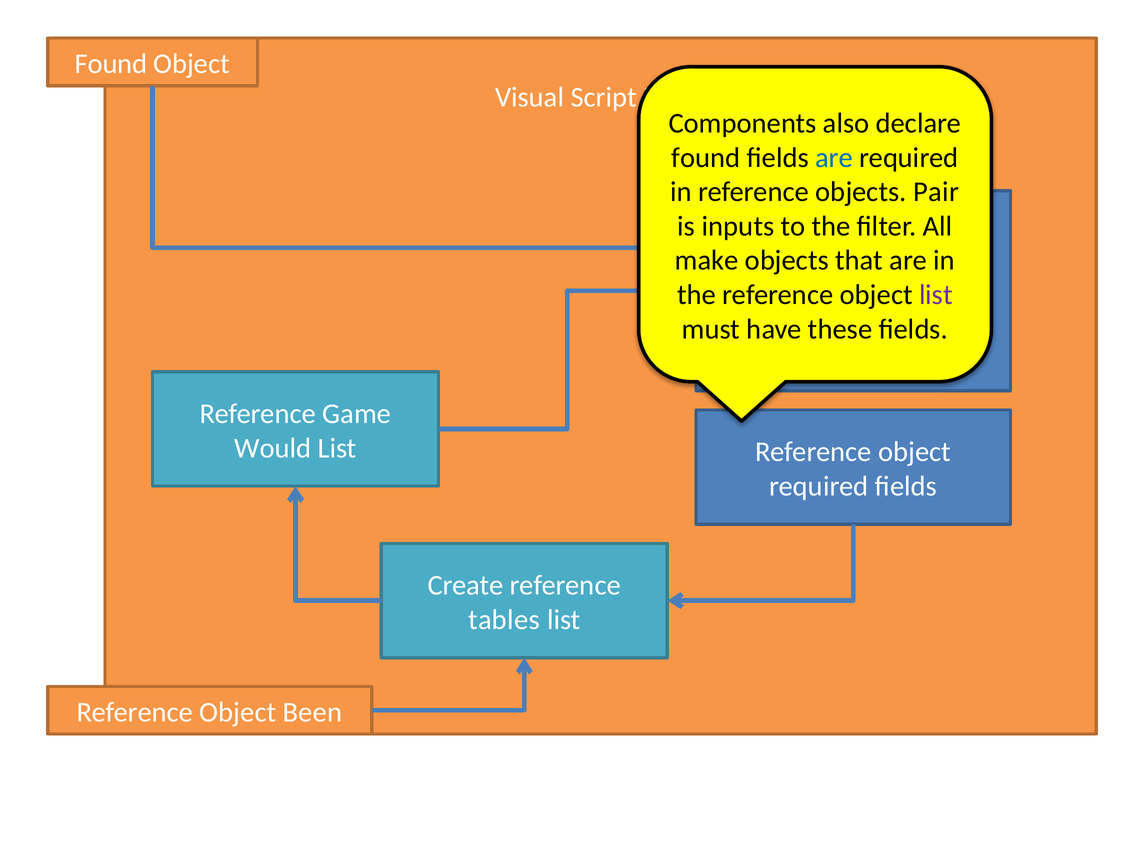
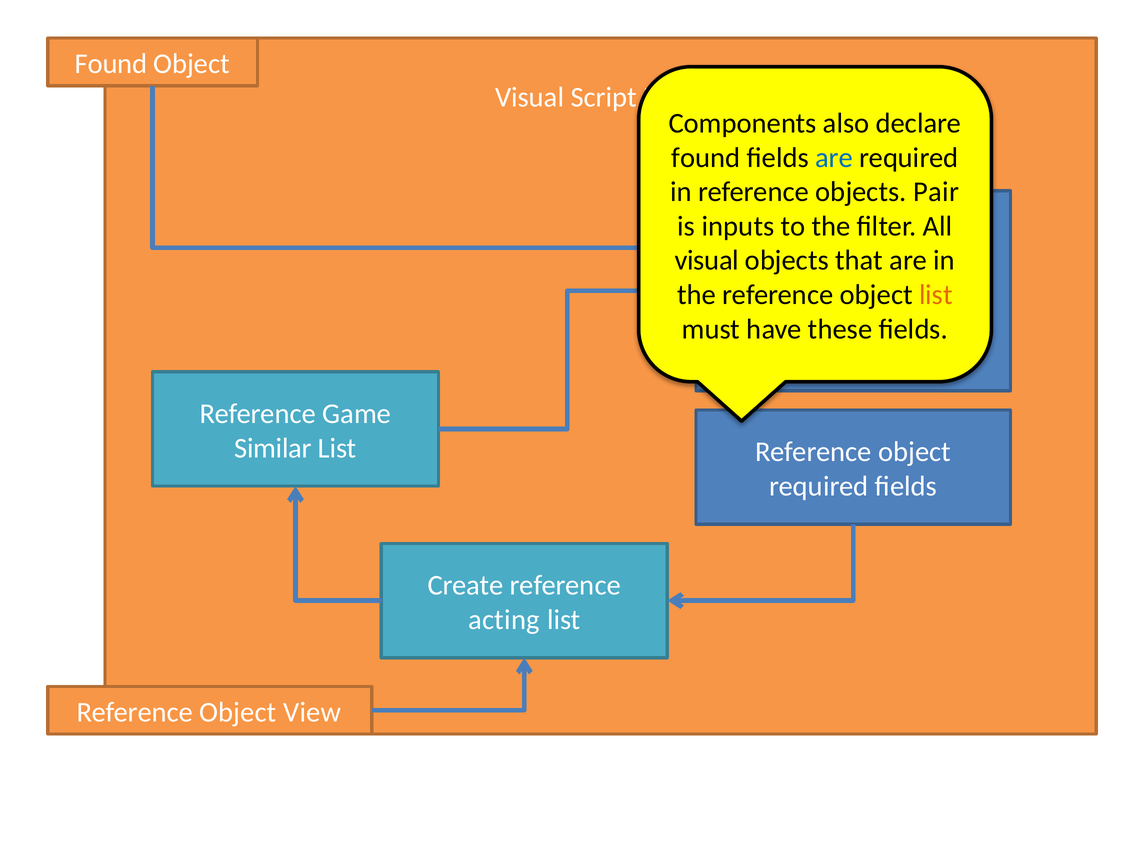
make at (707, 261): make -> visual
list at (936, 295) colour: purple -> orange
Would: Would -> Similar
tables: tables -> acting
Been: Been -> View
